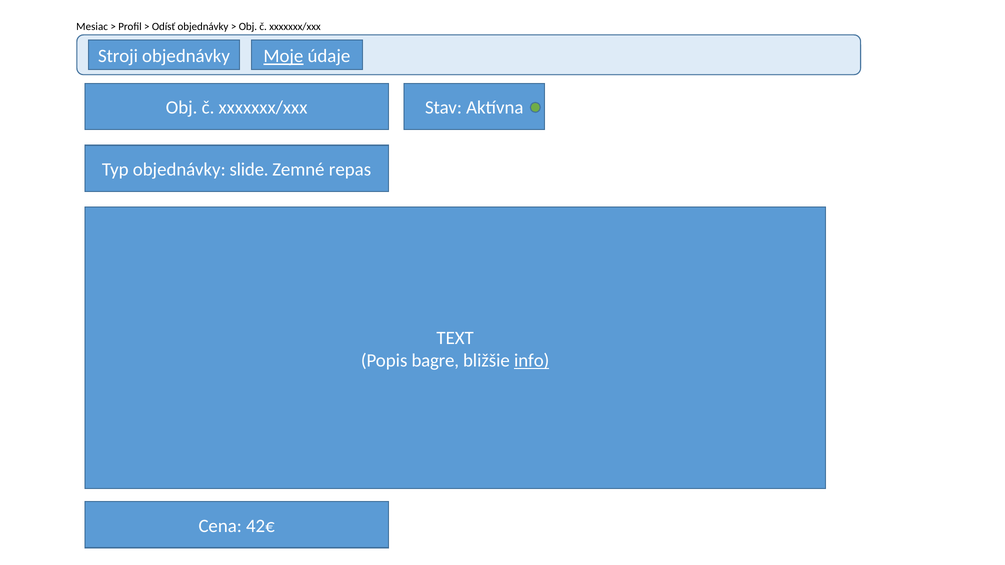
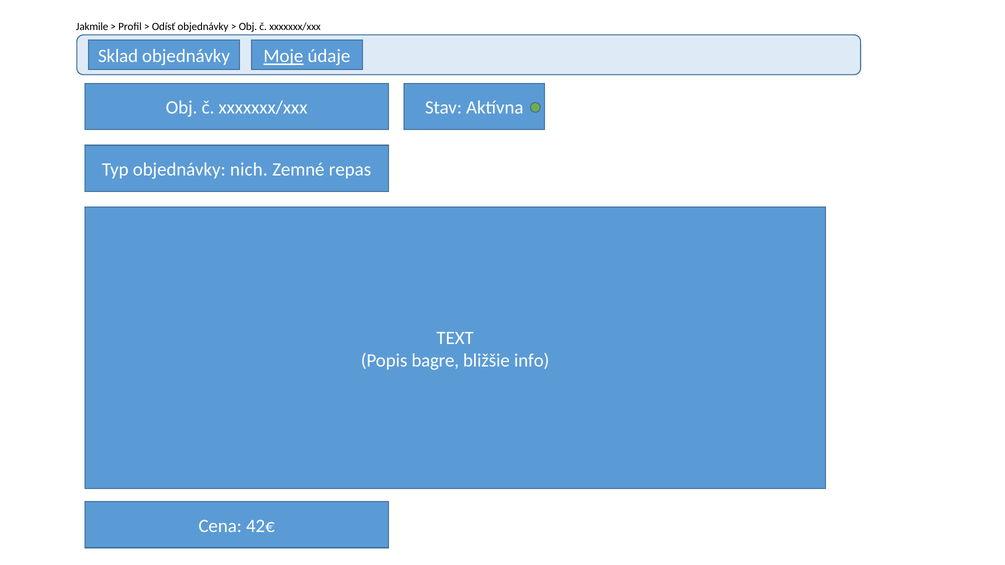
Mesiac: Mesiac -> Jakmile
Stroji: Stroji -> Sklad
slide: slide -> nich
info underline: present -> none
